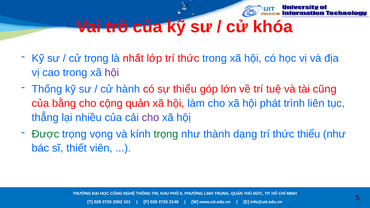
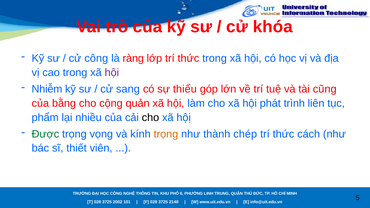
cử trọng: trọng -> công
nhất: nhất -> ràng
Thống: Thống -> Nhiễm
hành: hành -> sang
thẳng: thẳng -> phẩm
cho at (150, 118) colour: purple -> black
trọng at (166, 134) colour: green -> orange
dạng: dạng -> chép
thức thiểu: thiểu -> cách
